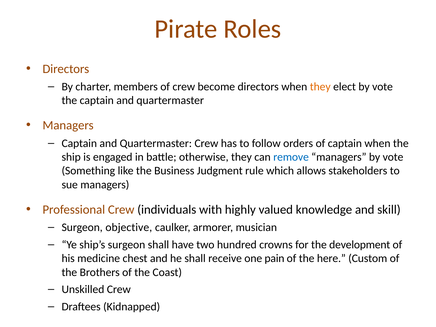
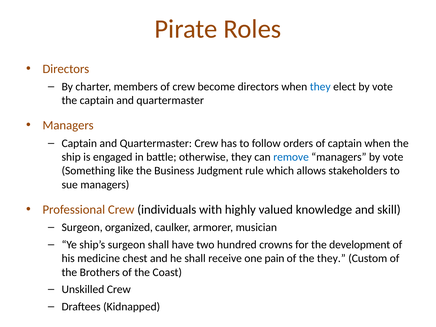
they at (320, 87) colour: orange -> blue
objective: objective -> organized
the here: here -> they
